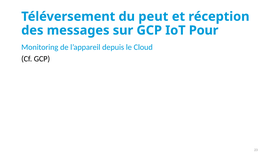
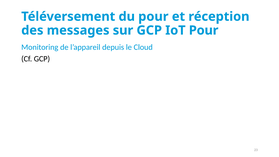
du peut: peut -> pour
